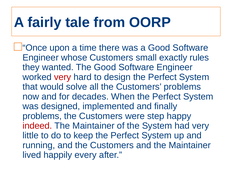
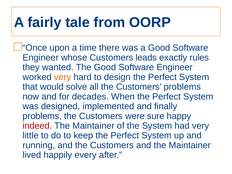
small: small -> leads
very at (63, 77) colour: red -> orange
step: step -> sure
